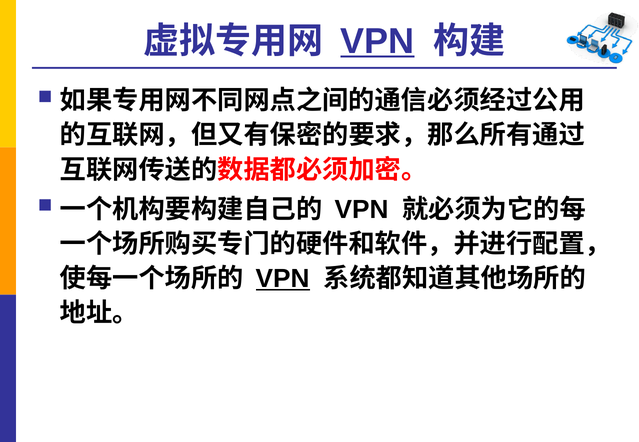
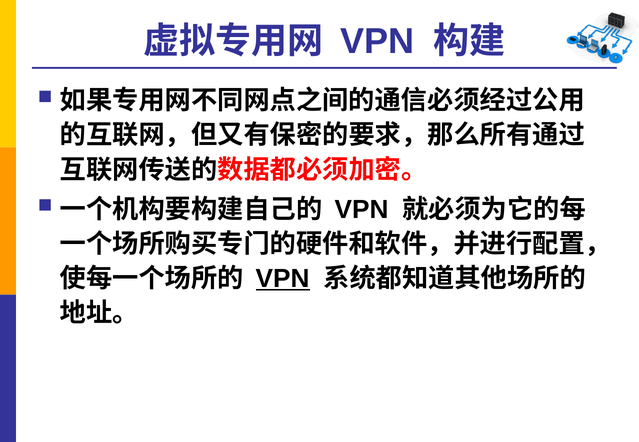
VPN at (377, 41) underline: present -> none
